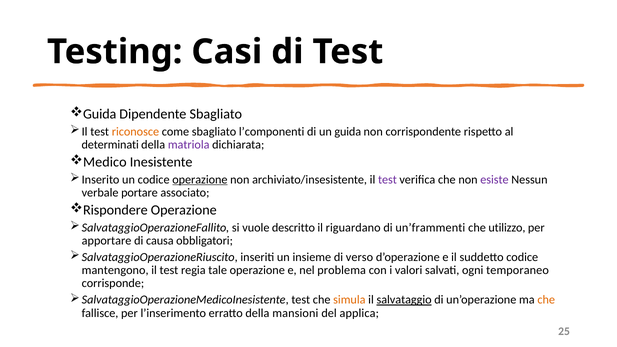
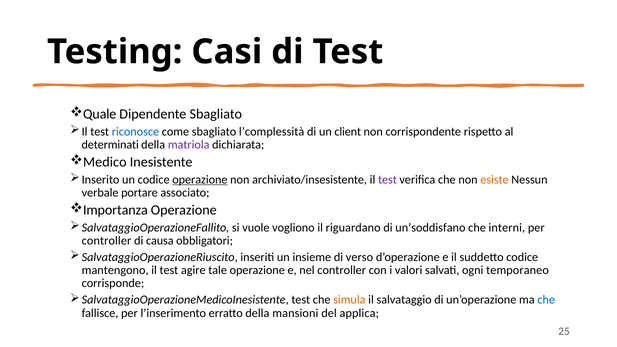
Guida at (100, 114): Guida -> Quale
riconosce colour: orange -> blue
l’componenti: l’componenti -> l’complessità
un guida: guida -> client
esiste colour: purple -> orange
Rispondere: Rispondere -> Importanza
descritto: descritto -> vogliono
un’frammenti: un’frammenti -> un’soddisfano
utilizzo: utilizzo -> interni
apportare at (107, 241): apportare -> controller
regia: regia -> agire
nel problema: problema -> controller
salvataggio underline: present -> none
che at (546, 300) colour: orange -> blue
